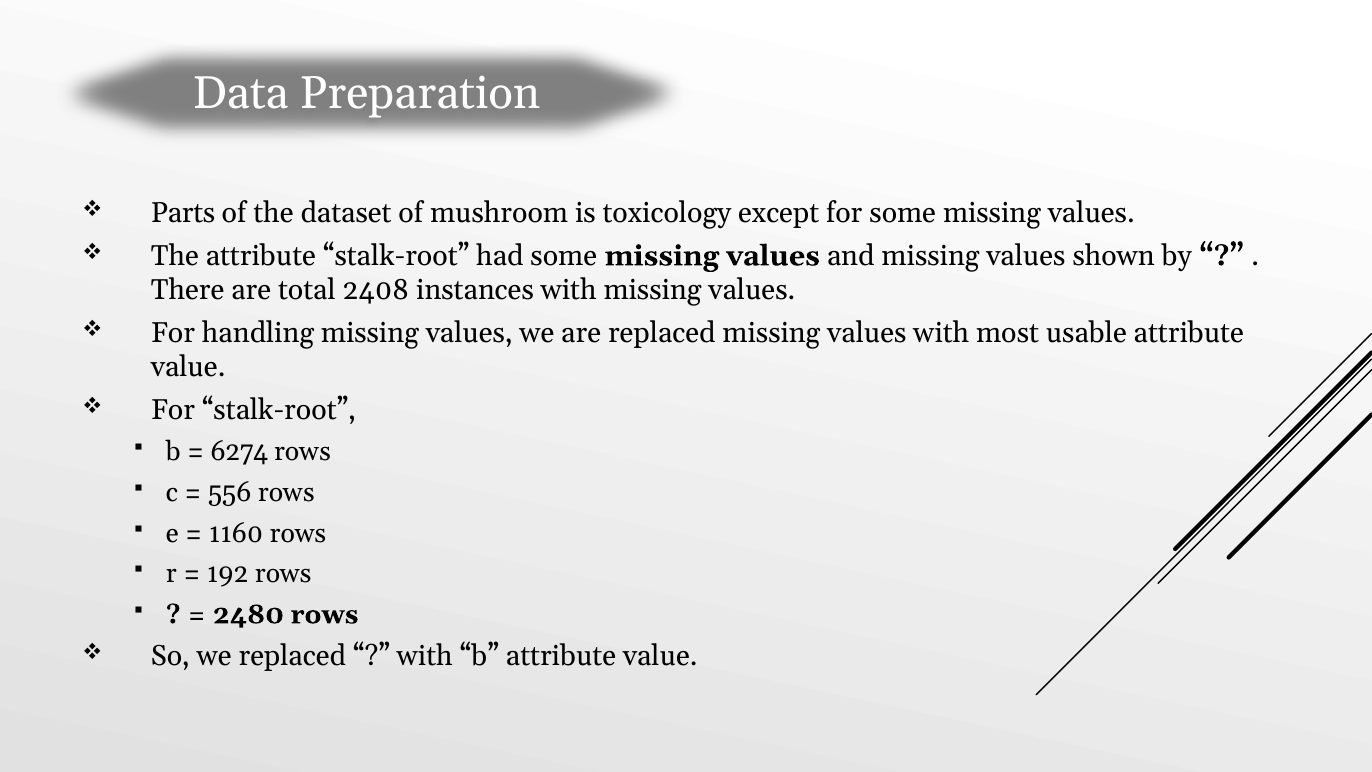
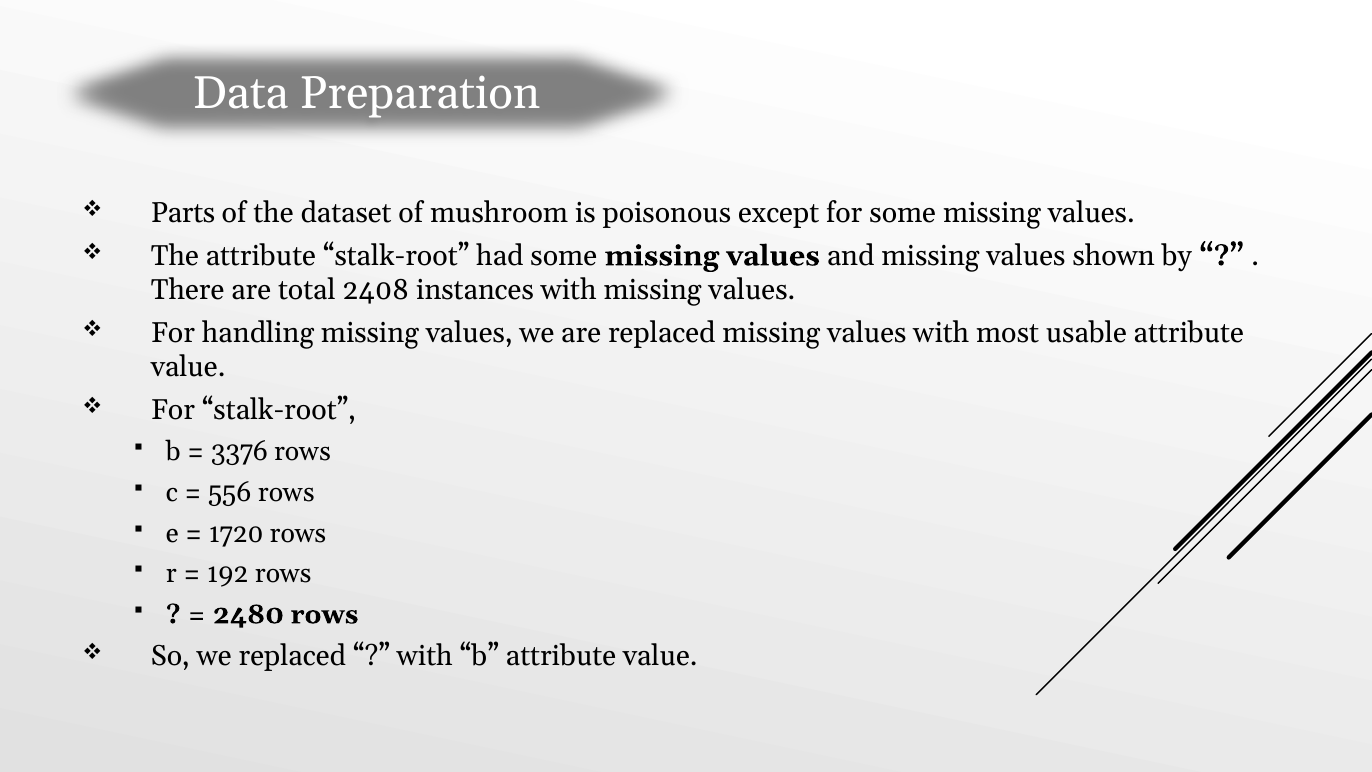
toxicology: toxicology -> poisonous
6274: 6274 -> 3376
1160: 1160 -> 1720
